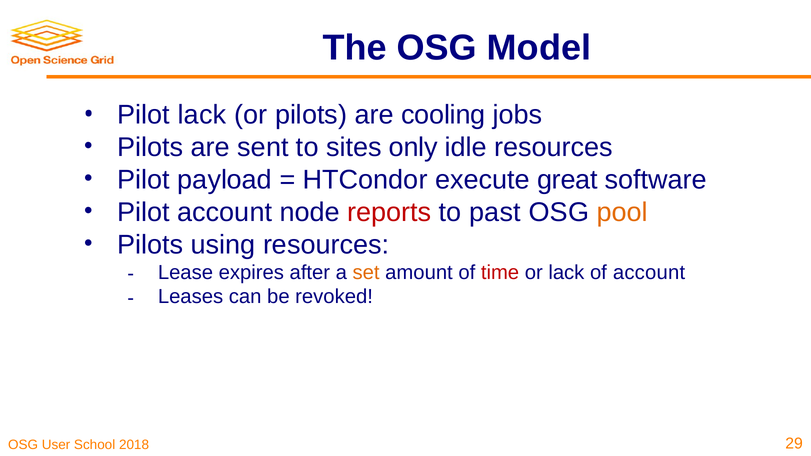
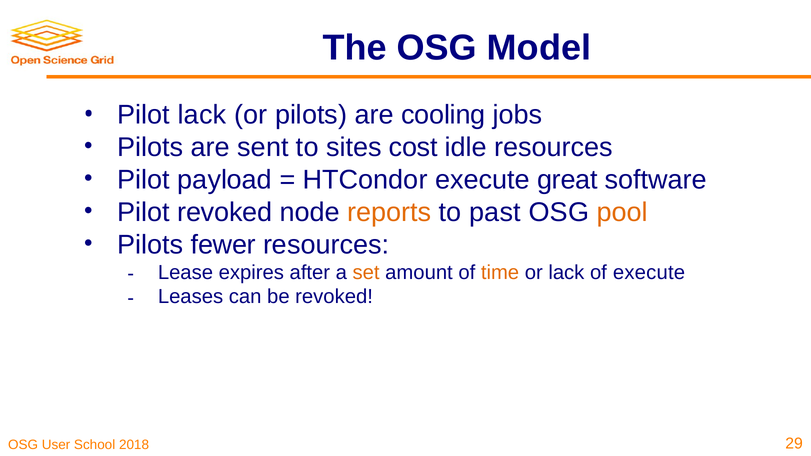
only: only -> cost
Pilot account: account -> revoked
reports colour: red -> orange
using: using -> fewer
time colour: red -> orange
of account: account -> execute
